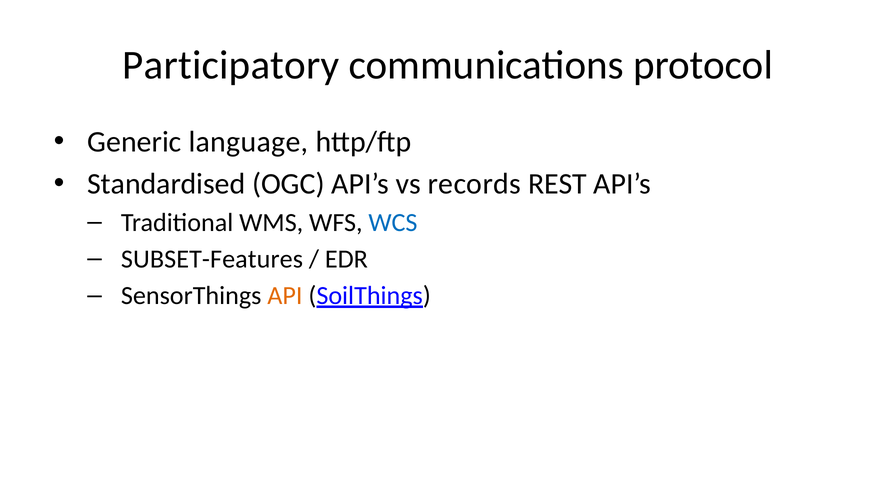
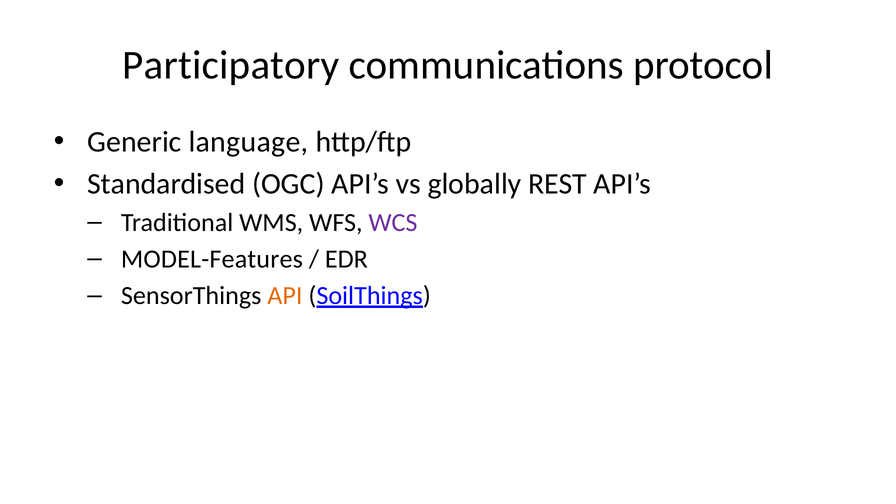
records: records -> globally
WCS colour: blue -> purple
SUBSET-Features: SUBSET-Features -> MODEL-Features
